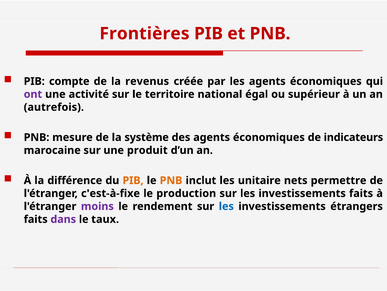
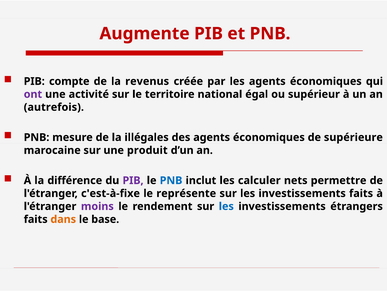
Frontières: Frontières -> Augmente
système: système -> illégales
indicateurs: indicateurs -> supérieure
PIB at (133, 180) colour: orange -> purple
PNB at (171, 180) colour: orange -> blue
unitaire: unitaire -> calculer
production: production -> représente
dans colour: purple -> orange
taux: taux -> base
